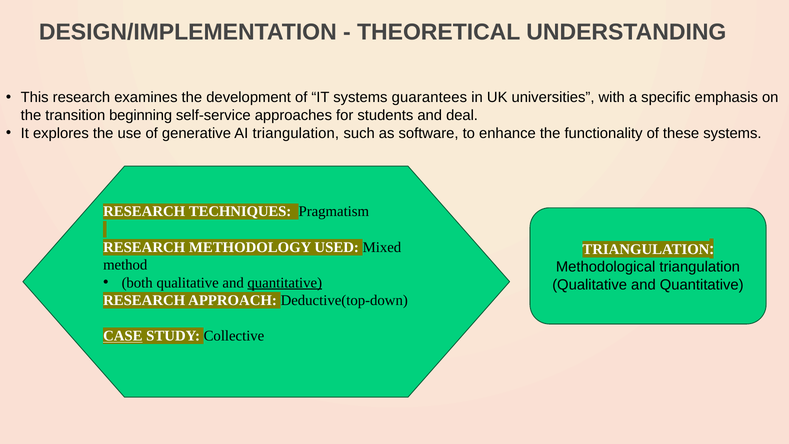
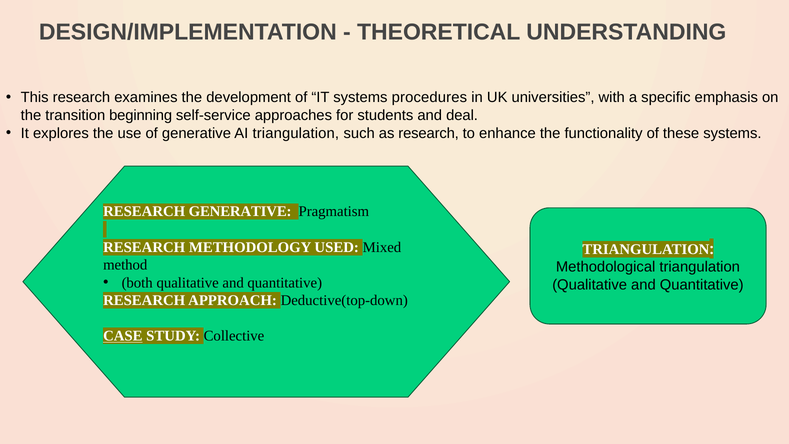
guarantees: guarantees -> procedures
as software: software -> research
RESEARCH TECHNIQUES: TECHNIQUES -> GENERATIVE
quantitative at (285, 283) underline: present -> none
